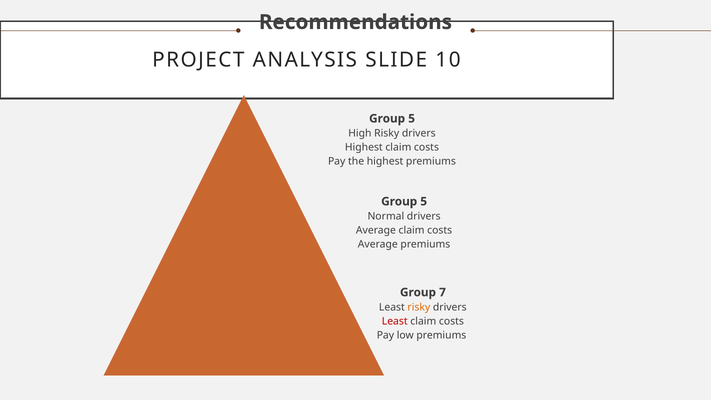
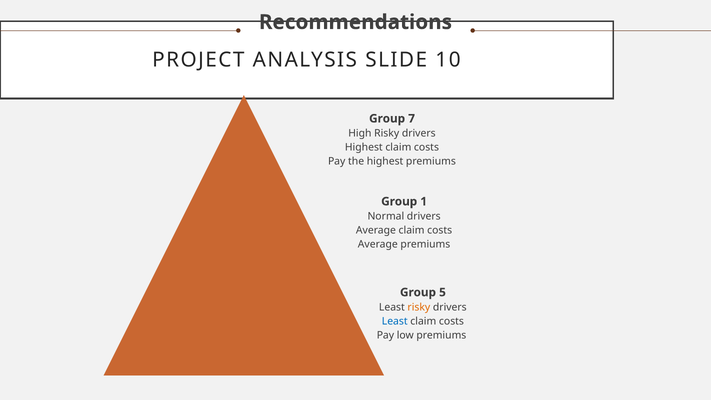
5 at (412, 119): 5 -> 7
5 at (424, 201): 5 -> 1
7: 7 -> 5
Least at (395, 321) colour: red -> blue
